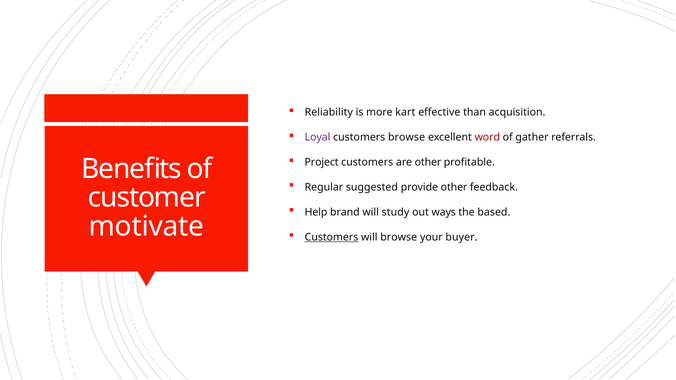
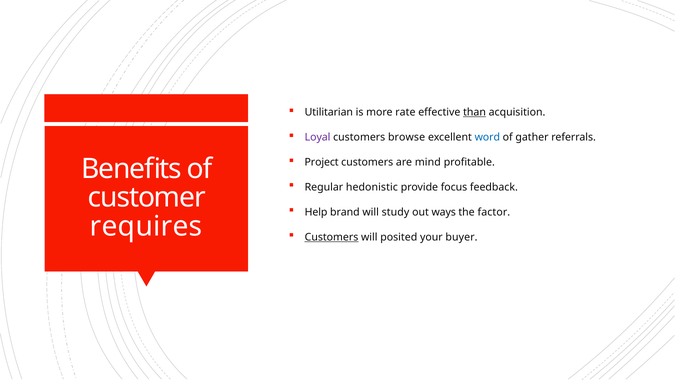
Reliability: Reliability -> Utilitarian
kart: kart -> rate
than underline: none -> present
word colour: red -> blue
are other: other -> mind
suggested: suggested -> hedonistic
provide other: other -> focus
based: based -> factor
motivate: motivate -> requires
will browse: browse -> posited
